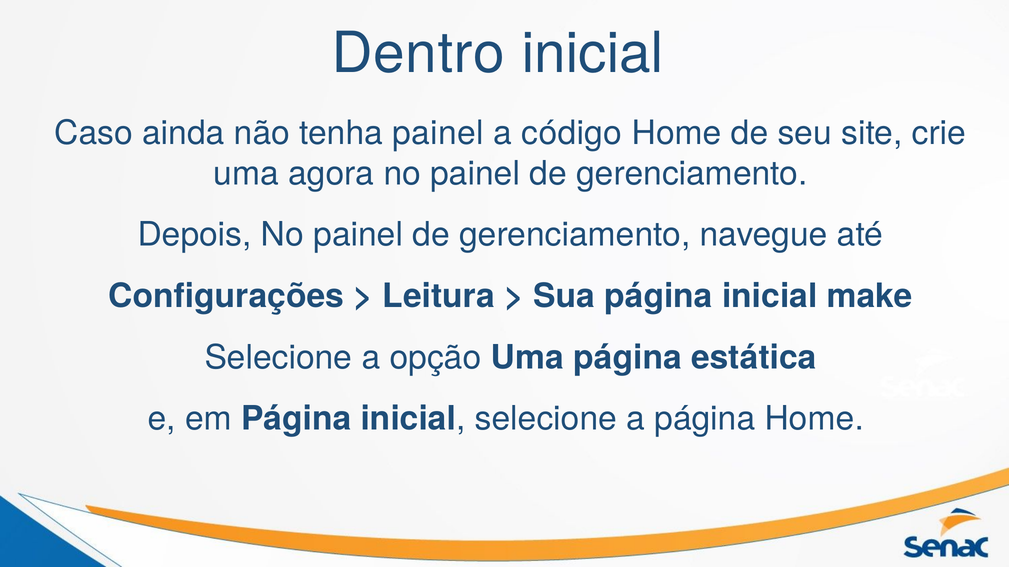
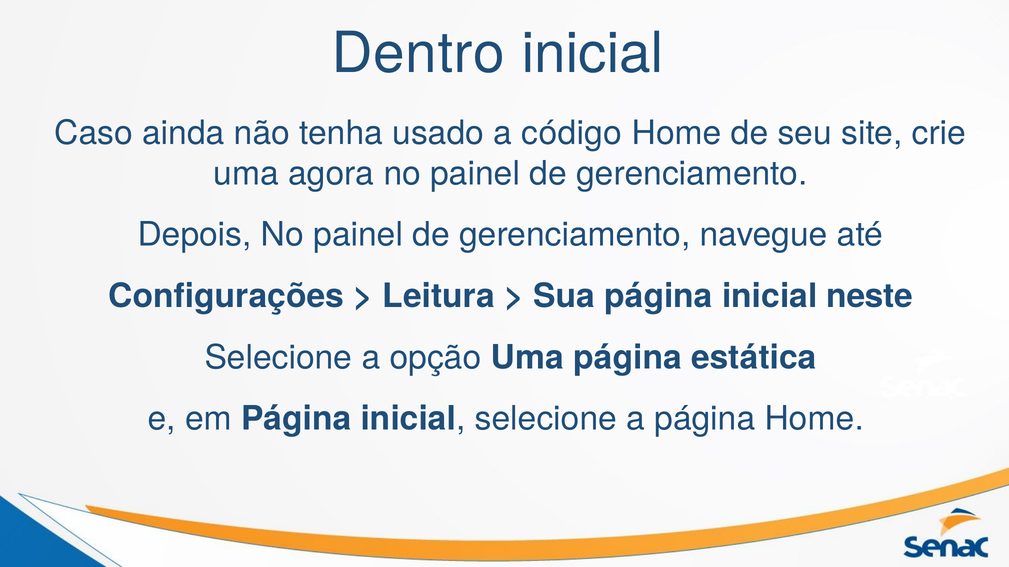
tenha painel: painel -> usado
make: make -> neste
